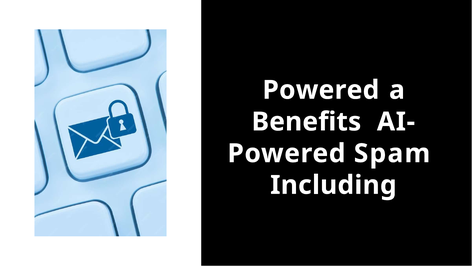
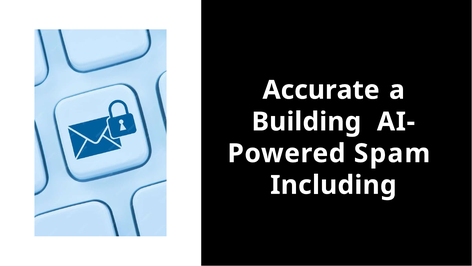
Powered at (321, 90): Powered -> Accurate
Beneﬁts: Beneﬁts -> Building
